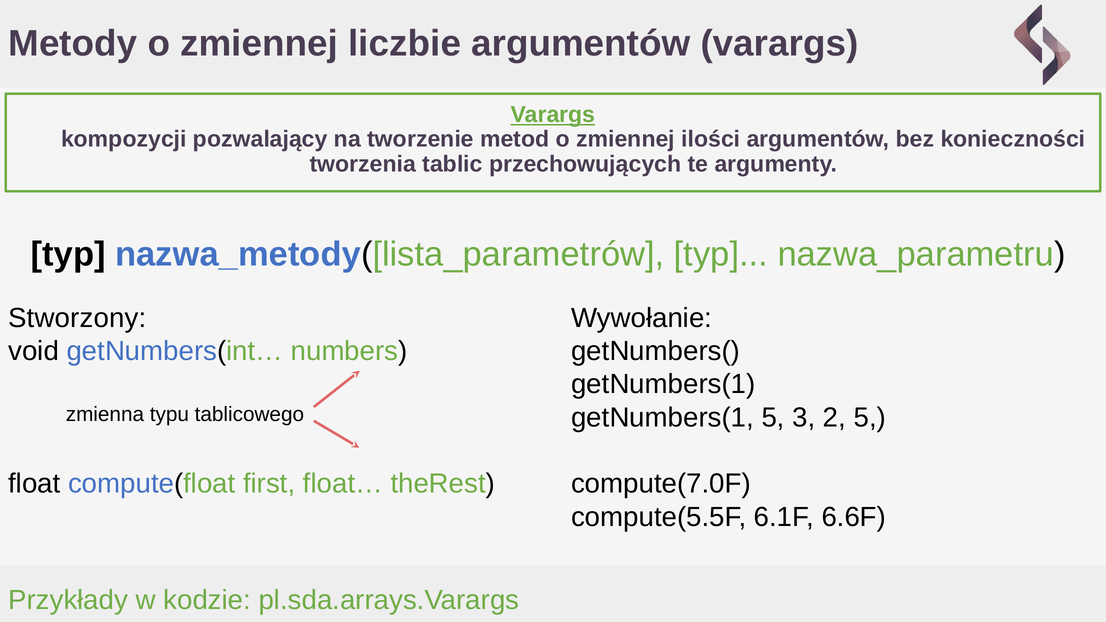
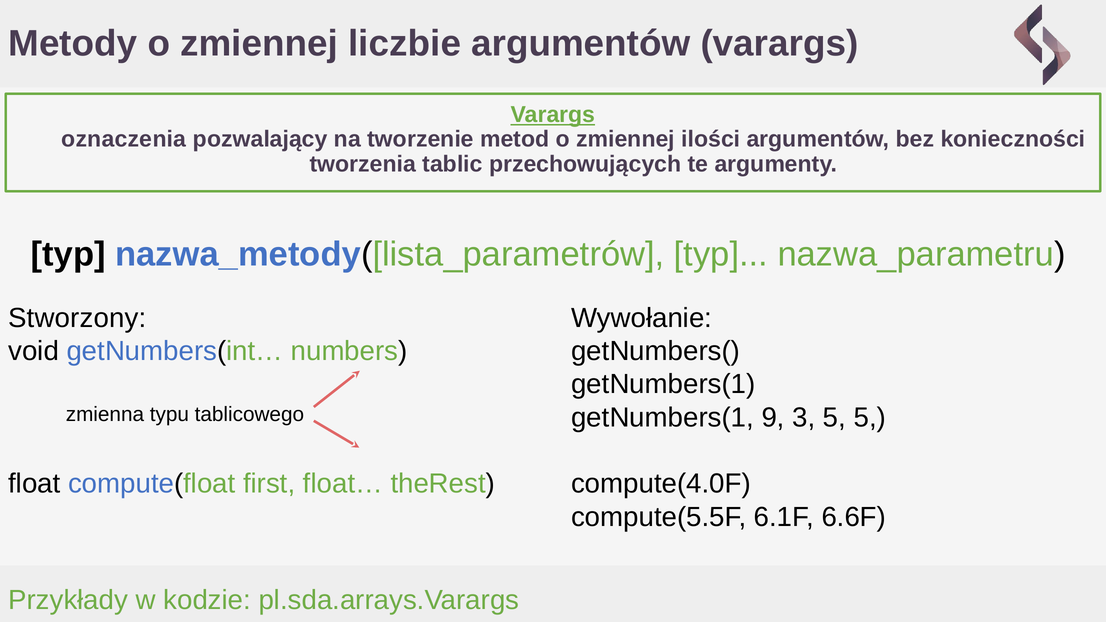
kompozycji: kompozycji -> oznaczenia
getNumbers(1 5: 5 -> 9
3 2: 2 -> 5
compute(7.0F: compute(7.0F -> compute(4.0F
